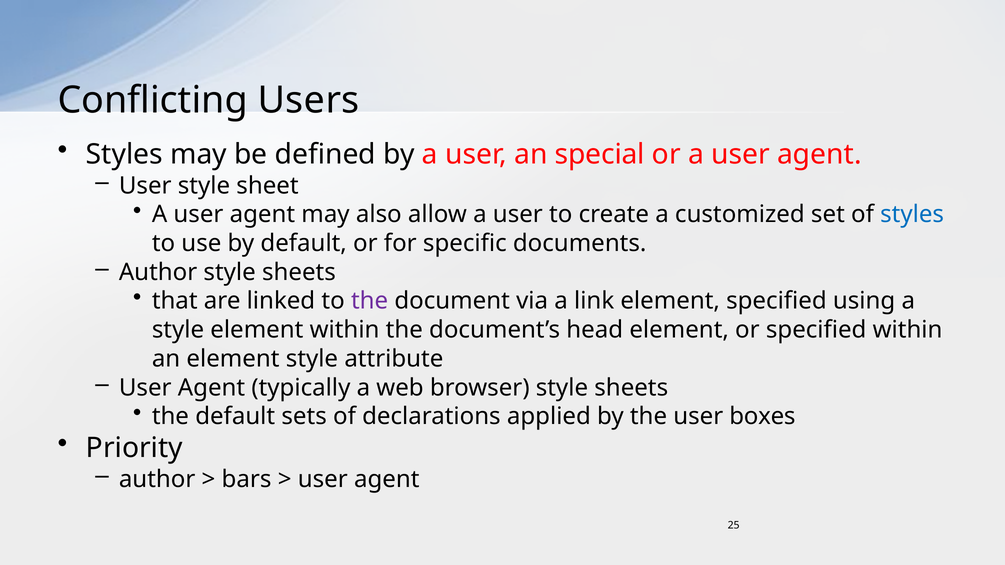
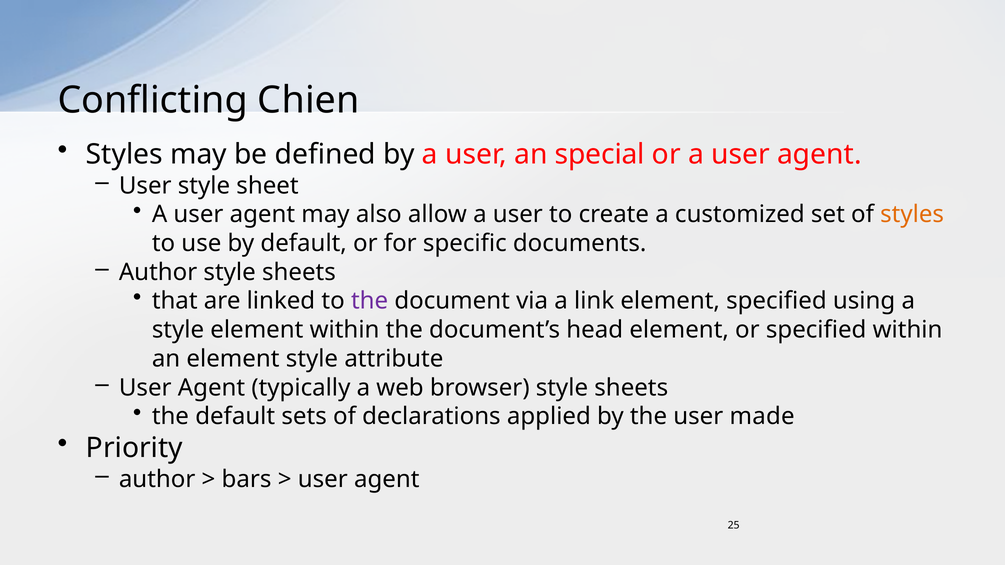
Users: Users -> Chien
styles at (912, 215) colour: blue -> orange
boxes: boxes -> made
